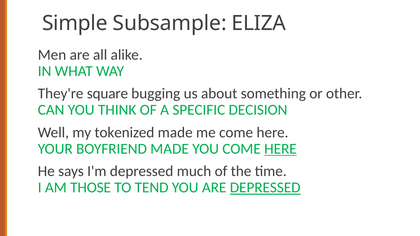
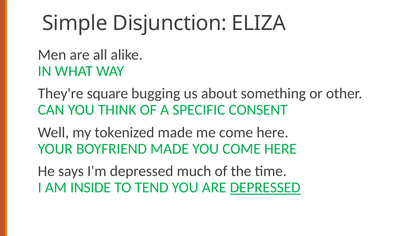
Subsample: Subsample -> Disjunction
DECISION: DECISION -> CONSENT
HERE at (280, 149) underline: present -> none
THOSE: THOSE -> INSIDE
